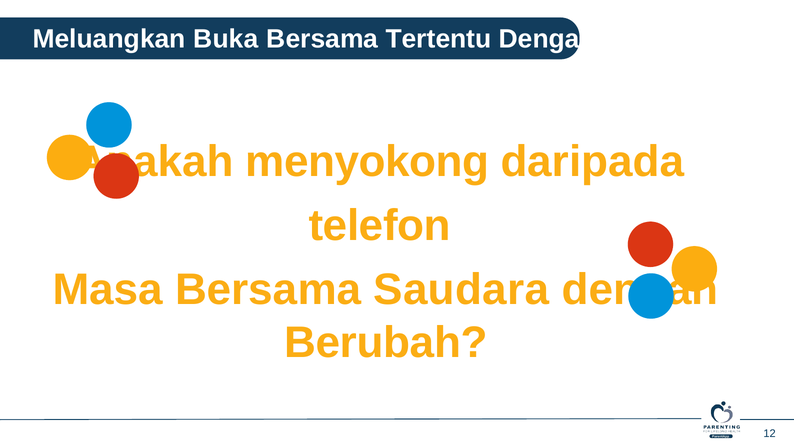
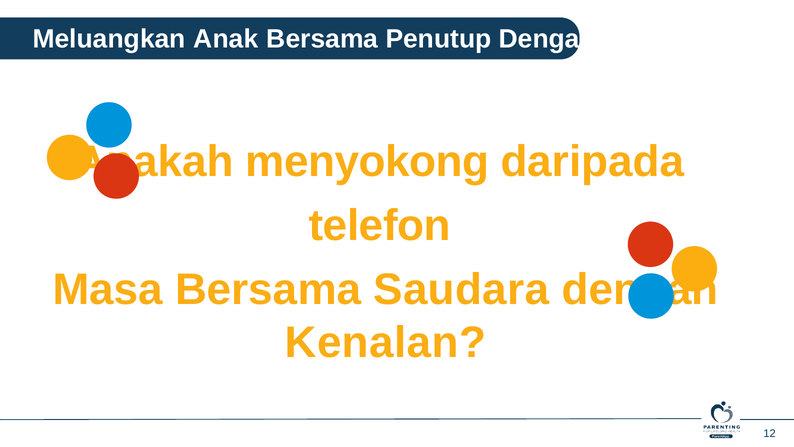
Meluangkan Buka: Buka -> Anak
Tertentu: Tertentu -> Penutup
Berubah: Berubah -> Kenalan
